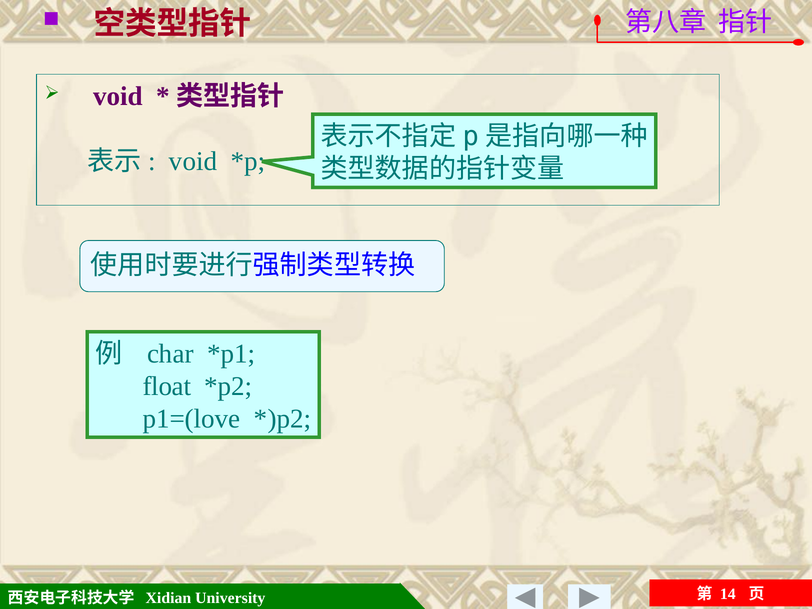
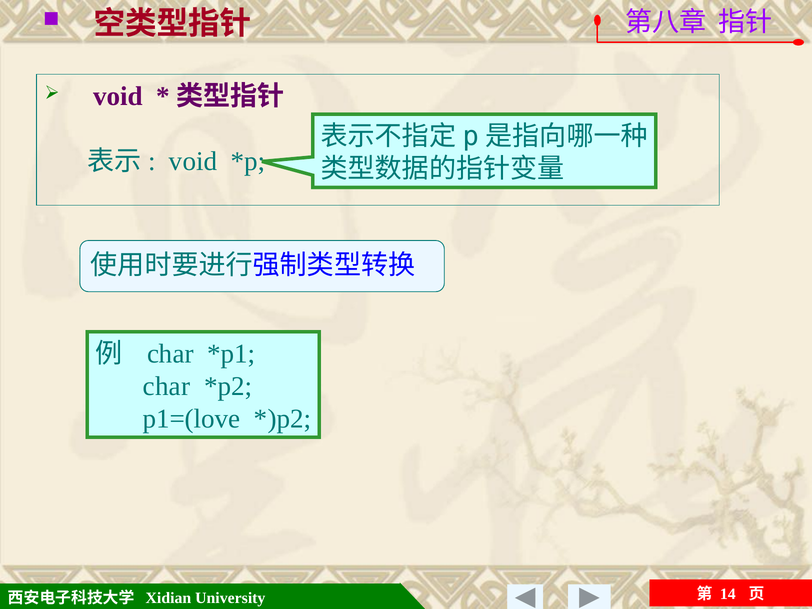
float at (167, 386): float -> char
